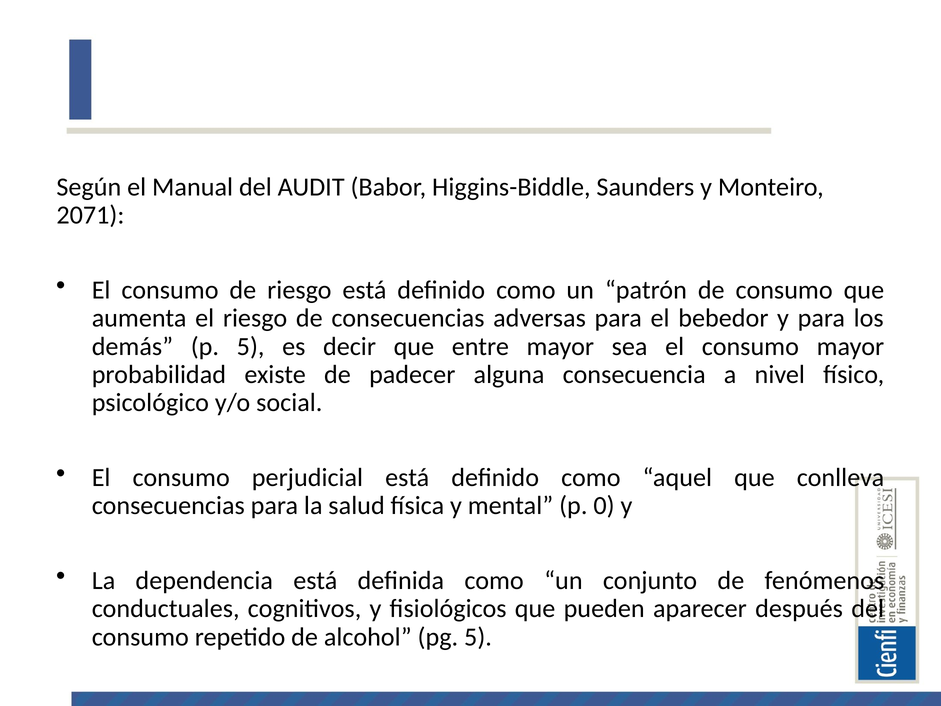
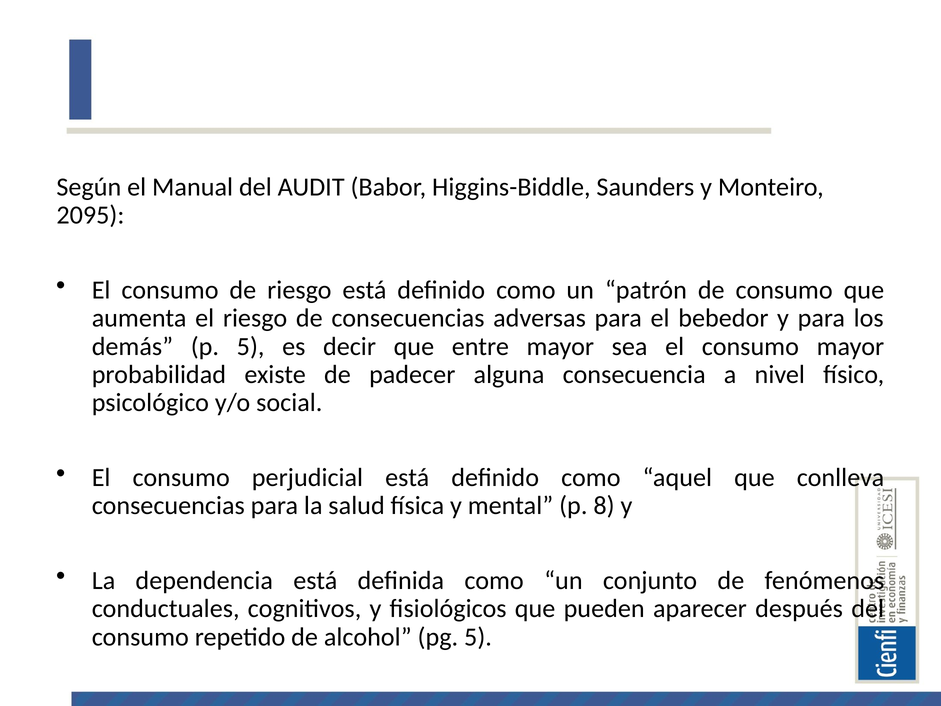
2071: 2071 -> 2095
0: 0 -> 8
